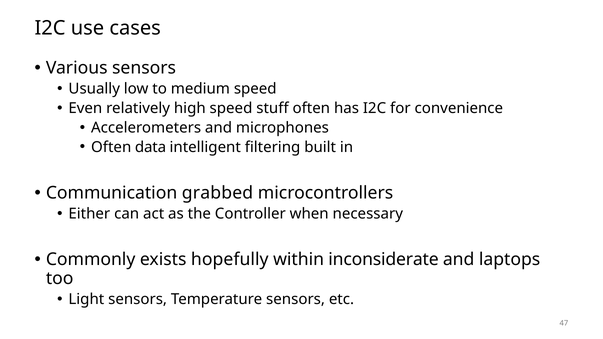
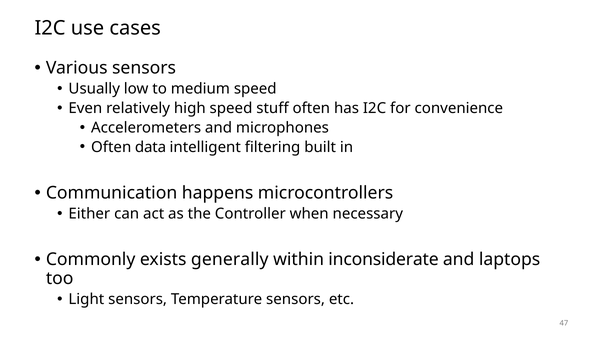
grabbed: grabbed -> happens
hopefully: hopefully -> generally
